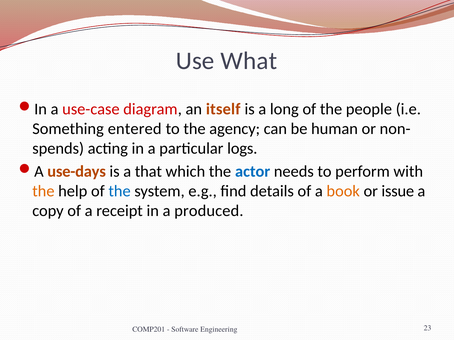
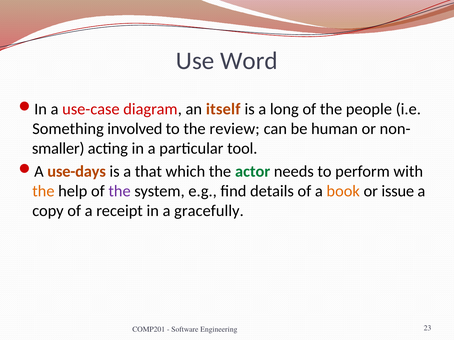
What: What -> Word
entered: entered -> involved
agency: agency -> review
spends: spends -> smaller
logs: logs -> tool
actor colour: blue -> green
the at (120, 191) colour: blue -> purple
produced: produced -> gracefully
